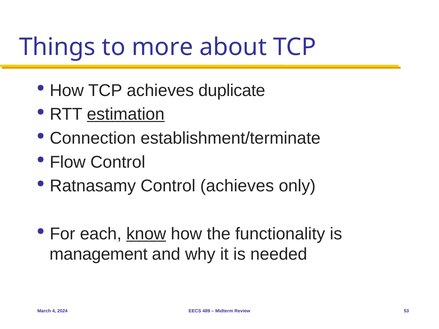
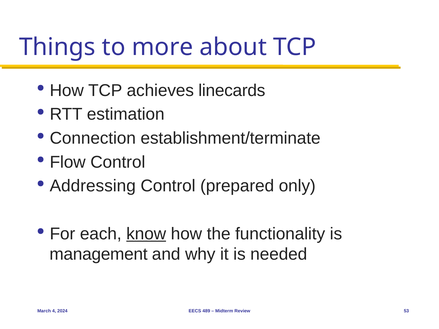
duplicate: duplicate -> linecards
estimation underline: present -> none
Ratnasamy: Ratnasamy -> Addressing
Control achieves: achieves -> prepared
